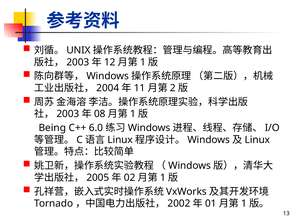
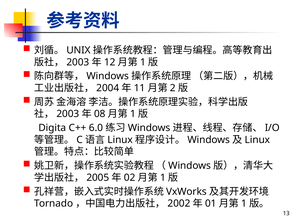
Being: Being -> Digita
